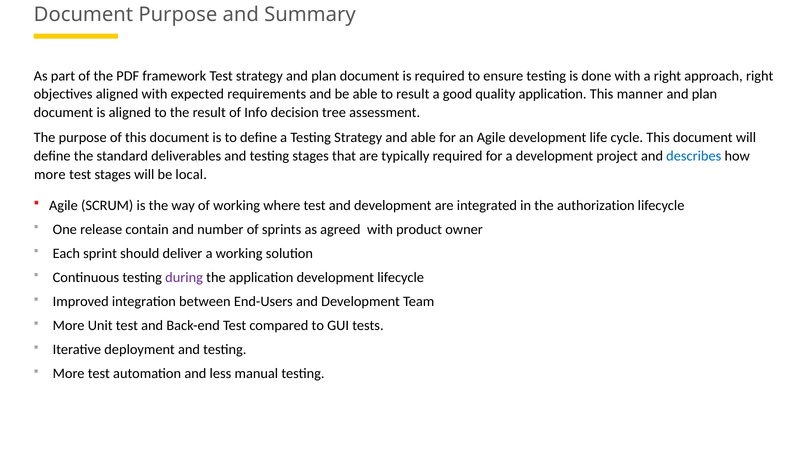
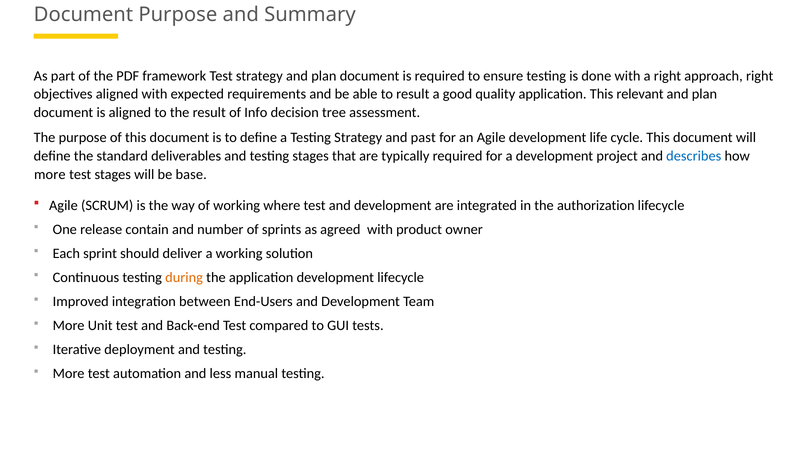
manner: manner -> relevant
and able: able -> past
local: local -> base
during colour: purple -> orange
